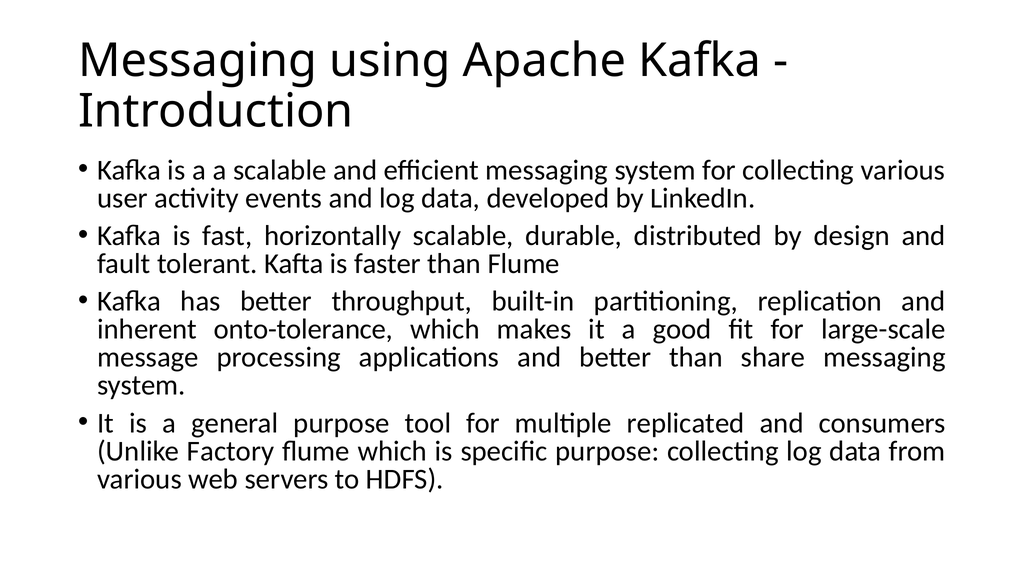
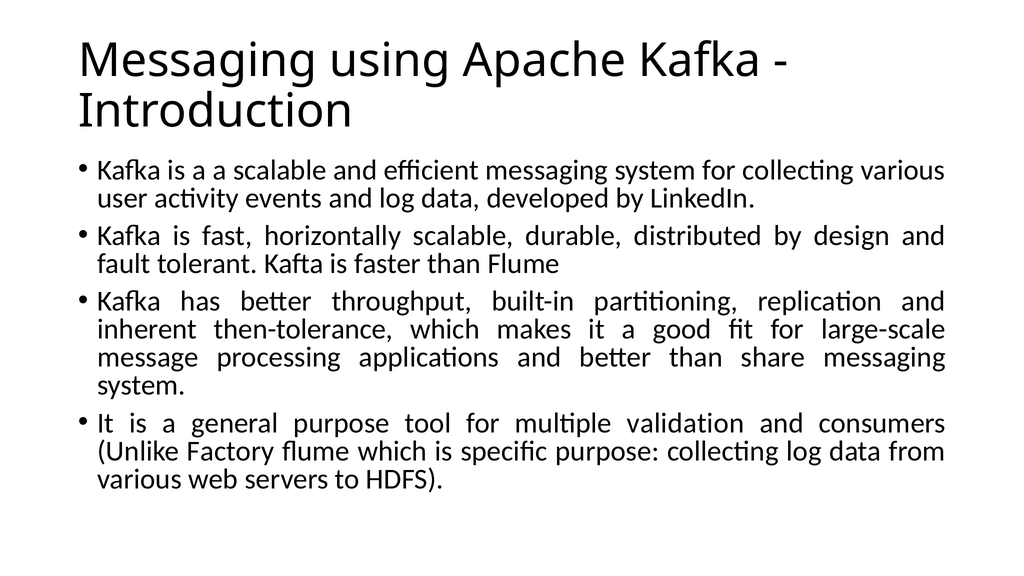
onto-tolerance: onto-tolerance -> then-tolerance
replicated: replicated -> validation
